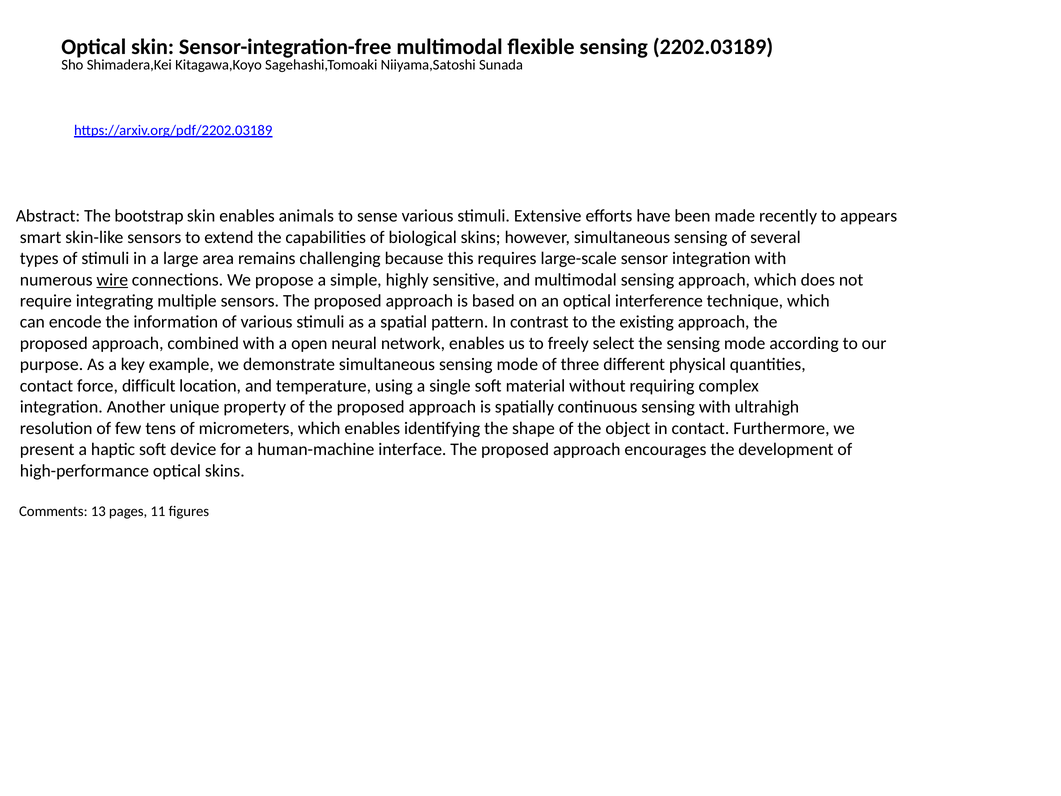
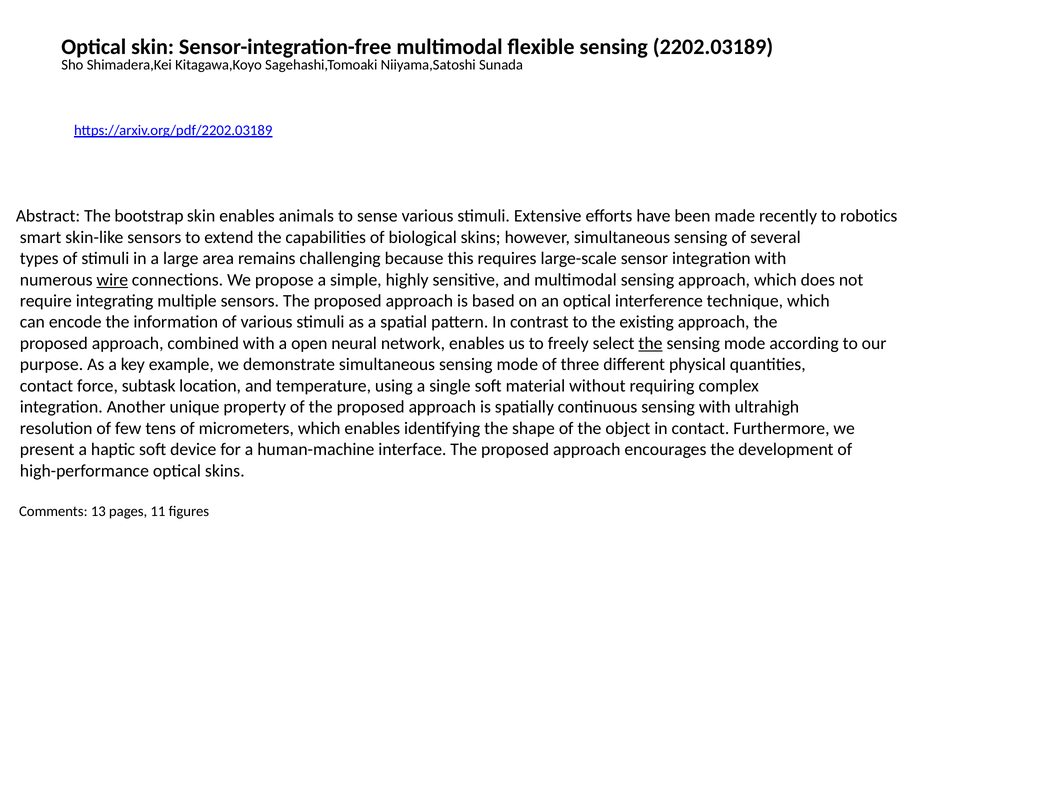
appears: appears -> robotics
the at (650, 343) underline: none -> present
difficult: difficult -> subtask
